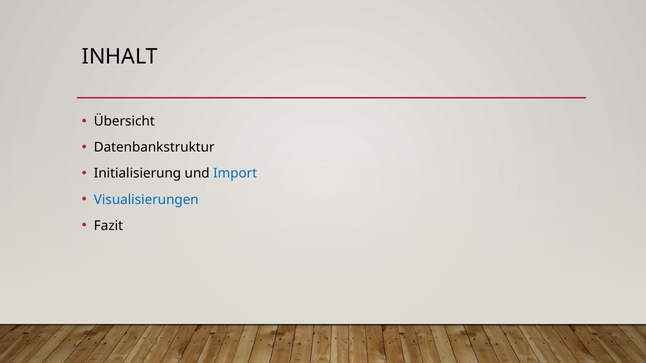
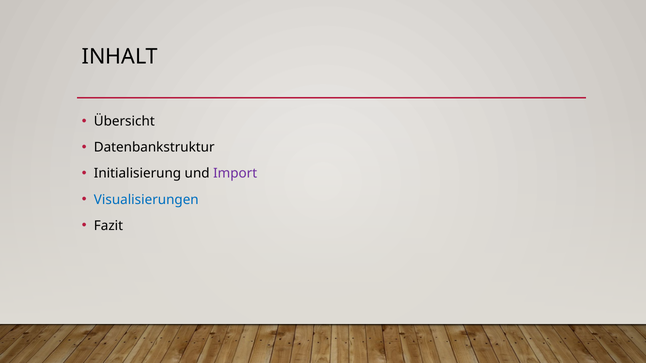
Import colour: blue -> purple
